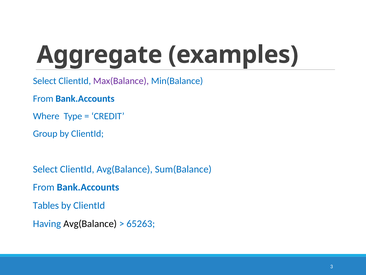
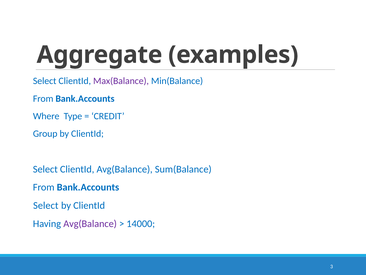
Tables at (46, 205): Tables -> Select
Avg(Balance at (90, 223) colour: black -> purple
65263: 65263 -> 14000
